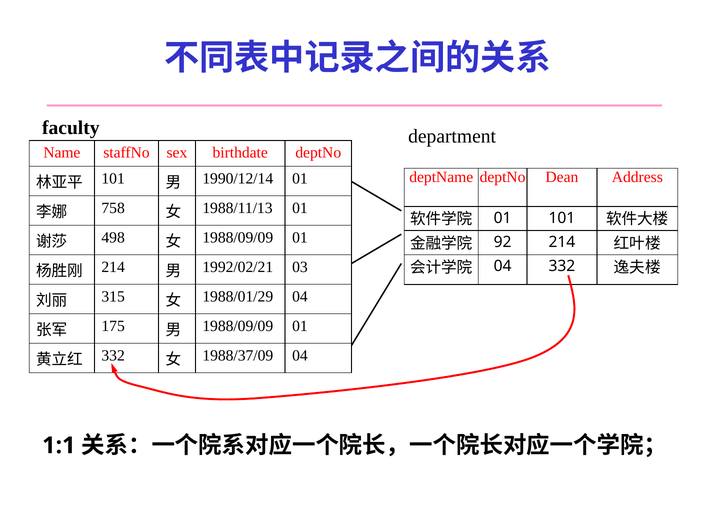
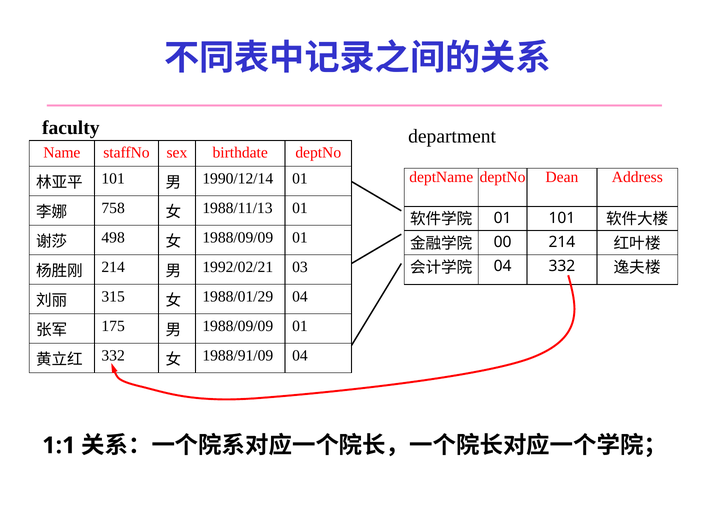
92: 92 -> 00
1988/37/09: 1988/37/09 -> 1988/91/09
